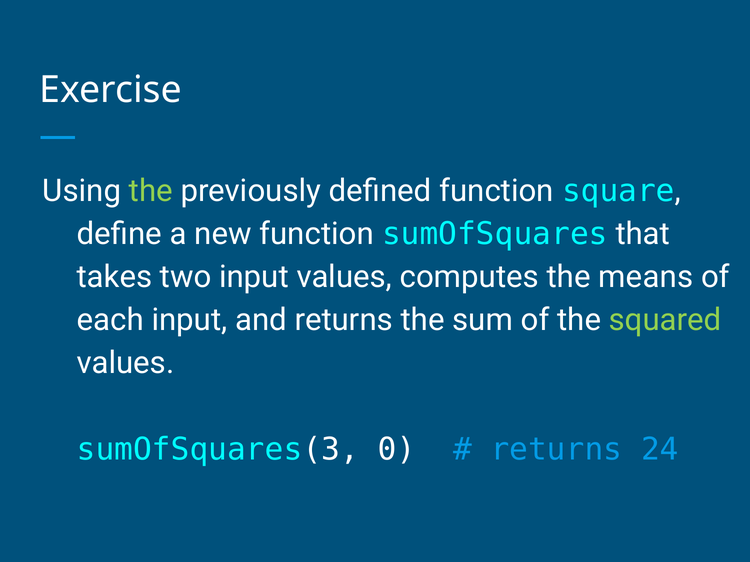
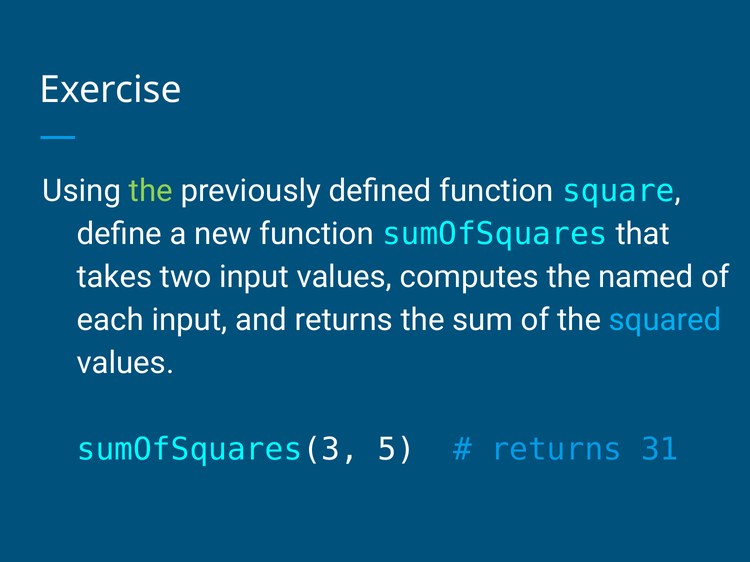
means: means -> named
squared colour: light green -> light blue
0: 0 -> 5
24: 24 -> 31
